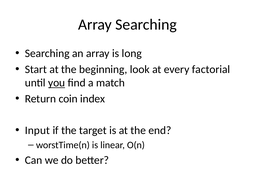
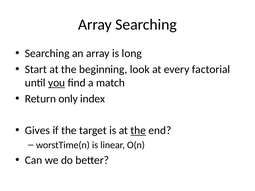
coin: coin -> only
Input: Input -> Gives
the at (138, 131) underline: none -> present
